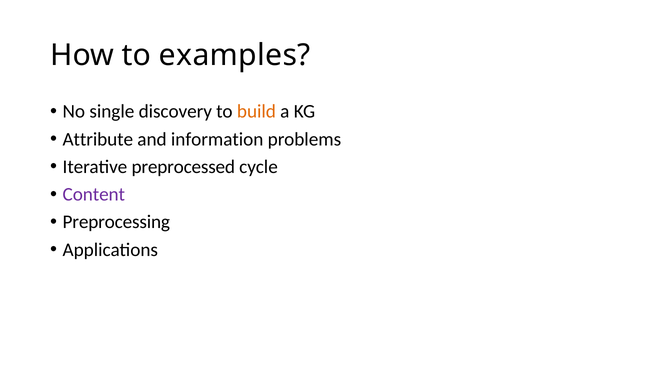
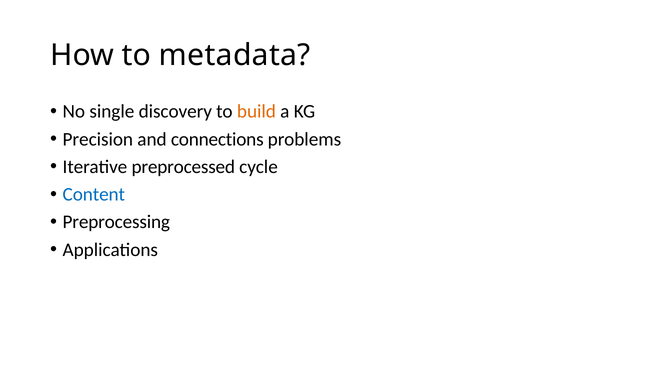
examples: examples -> metadata
Attribute: Attribute -> Precision
information: information -> connections
Content colour: purple -> blue
